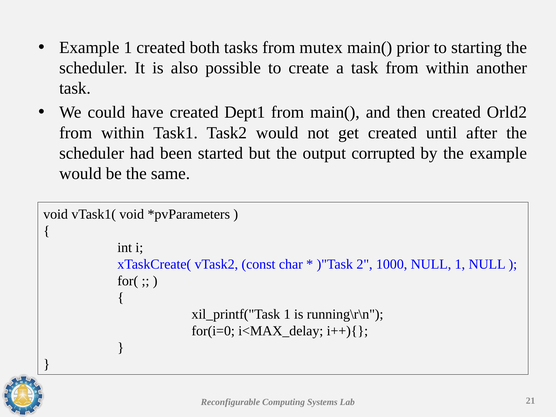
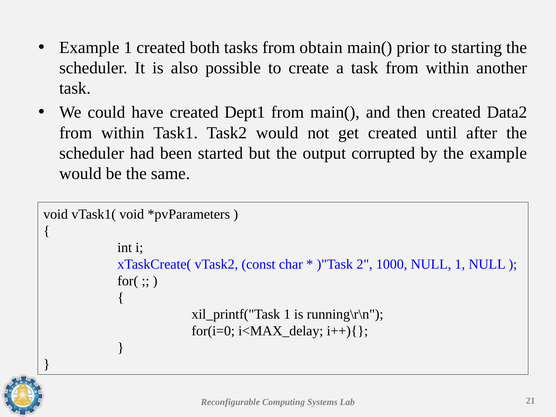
mutex: mutex -> obtain
Orld2: Orld2 -> Data2
